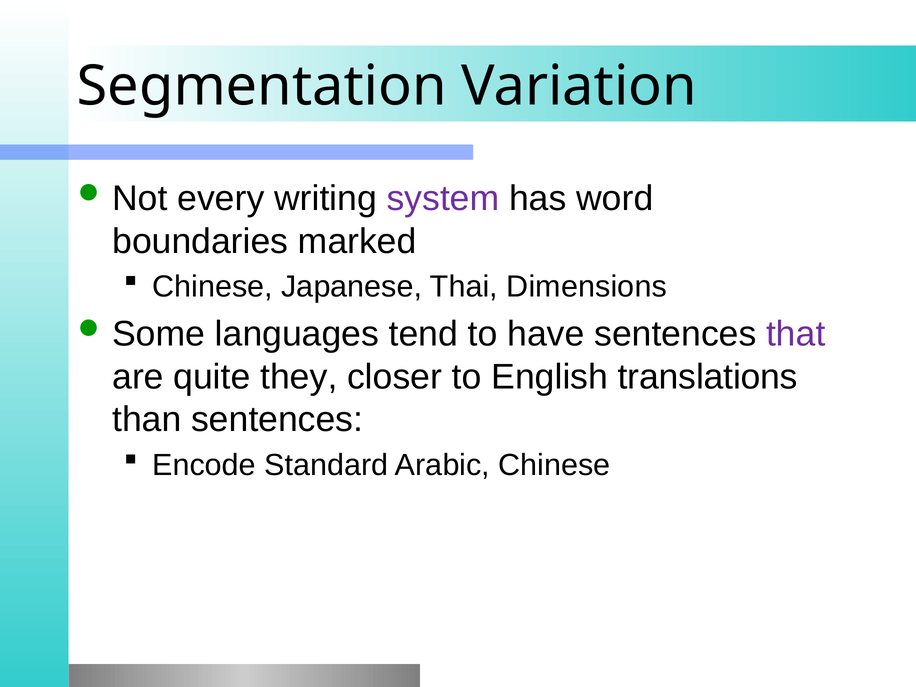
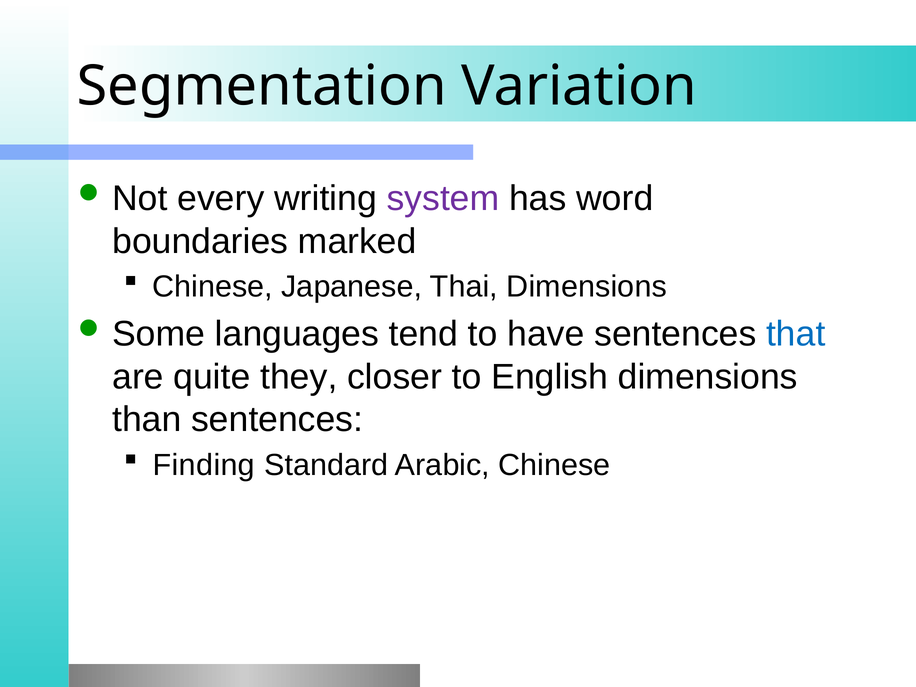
that colour: purple -> blue
English translations: translations -> dimensions
Encode: Encode -> Finding
